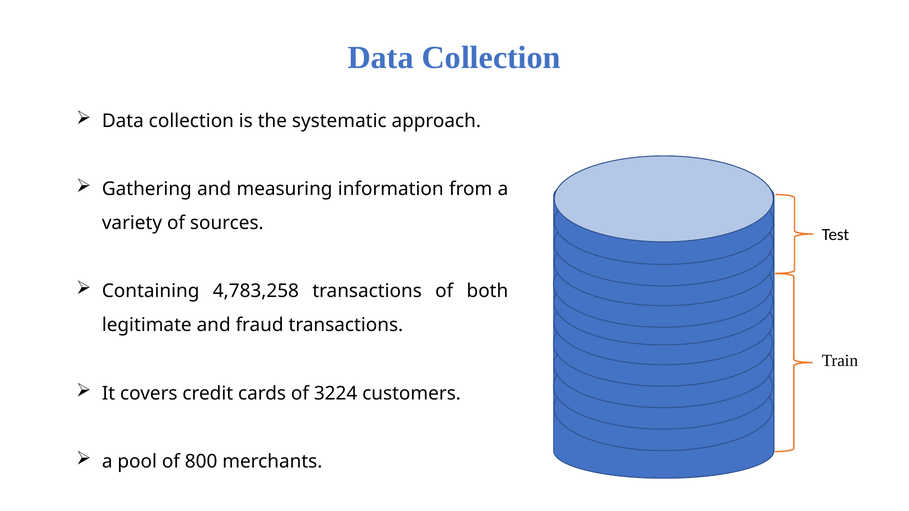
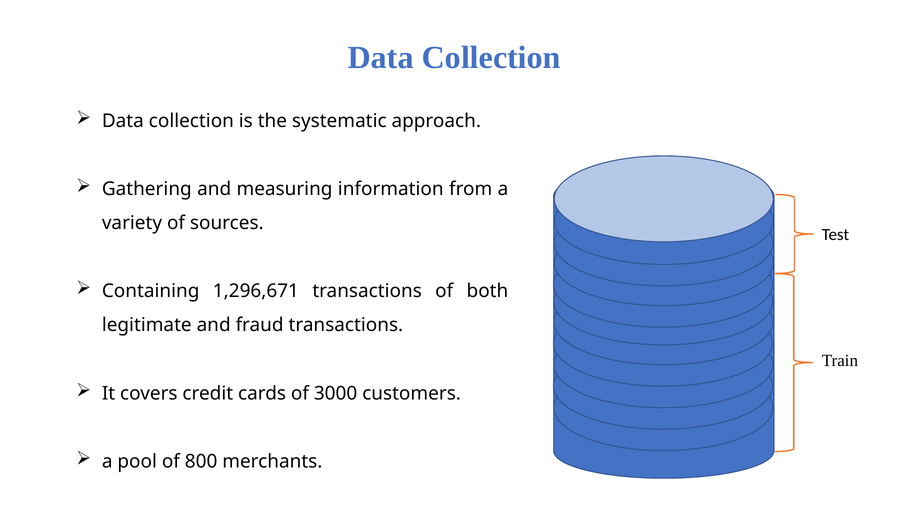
4,783,258: 4,783,258 -> 1,296,671
3224: 3224 -> 3000
